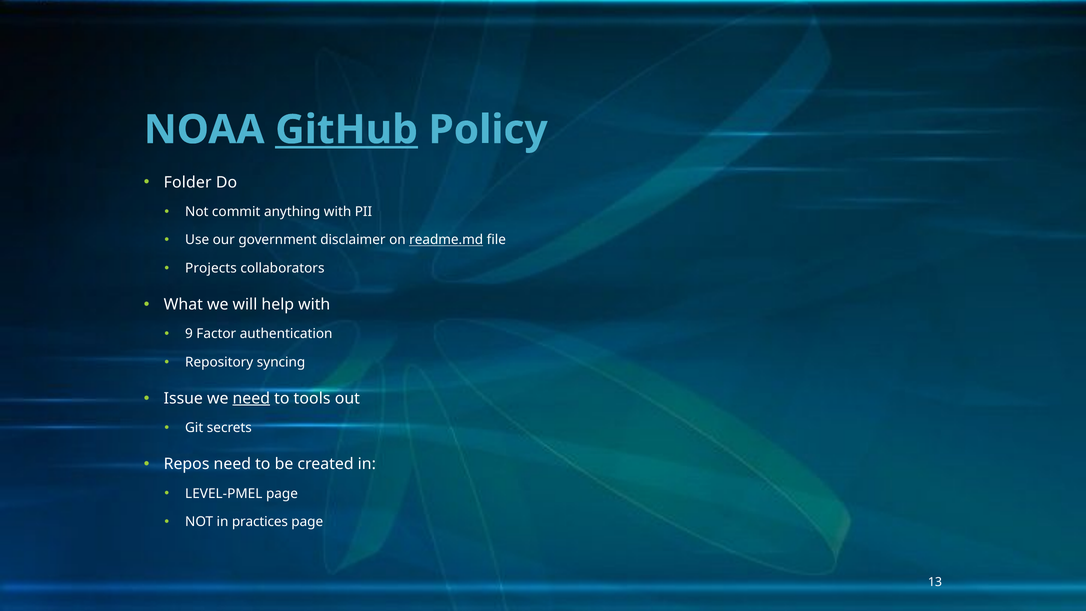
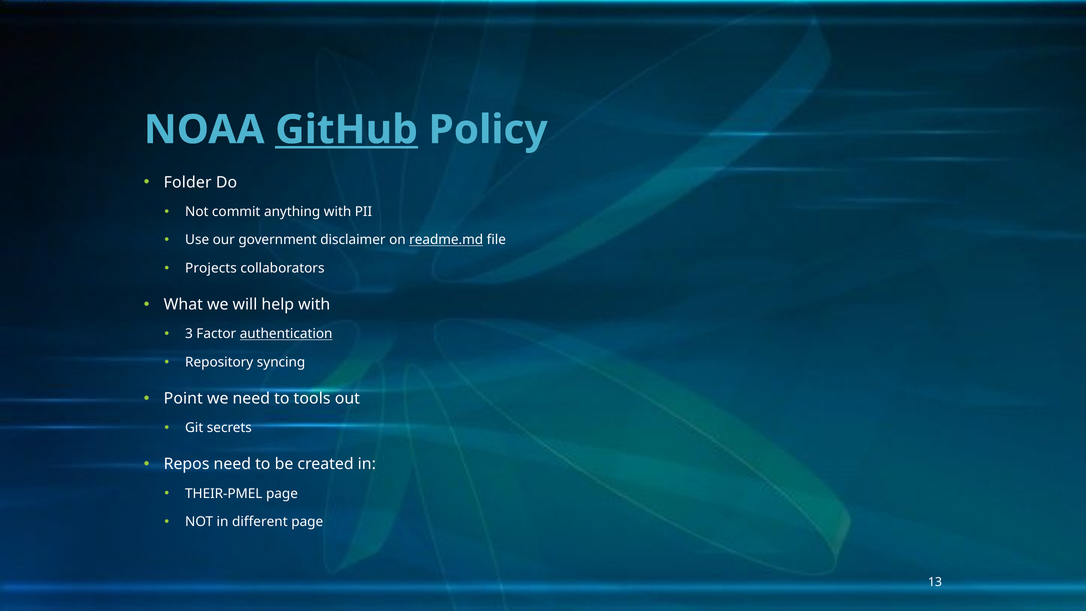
9: 9 -> 3
authentication underline: none -> present
Issue: Issue -> Point
need at (251, 398) underline: present -> none
LEVEL-PMEL: LEVEL-PMEL -> THEIR-PMEL
practices: practices -> different
